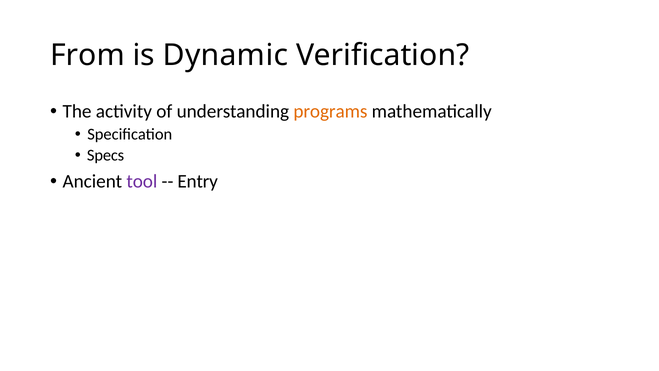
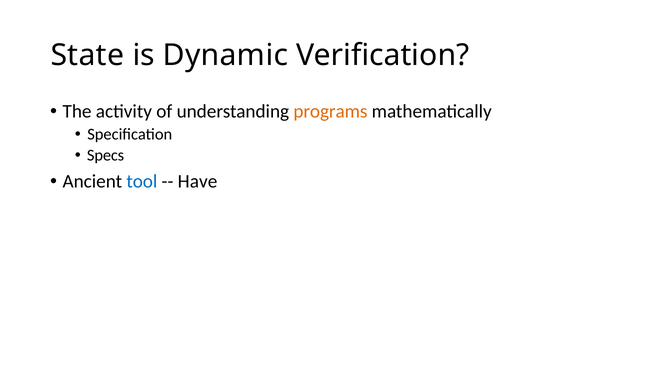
From: From -> State
tool colour: purple -> blue
Entry: Entry -> Have
